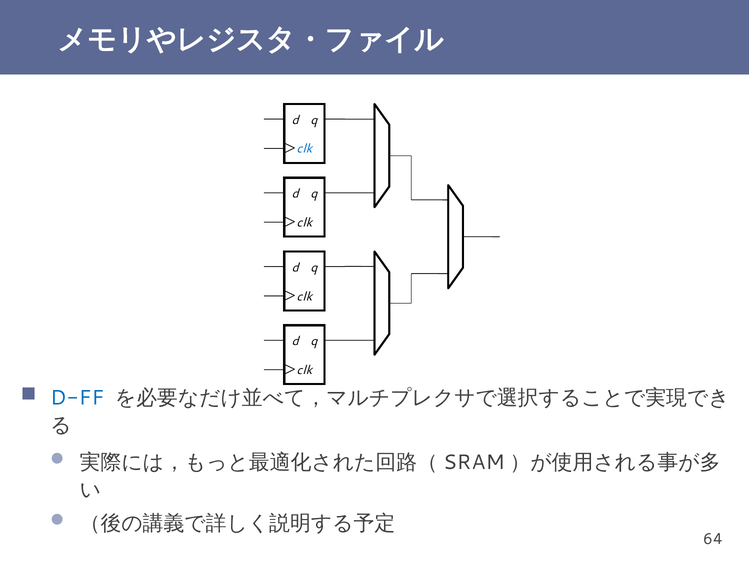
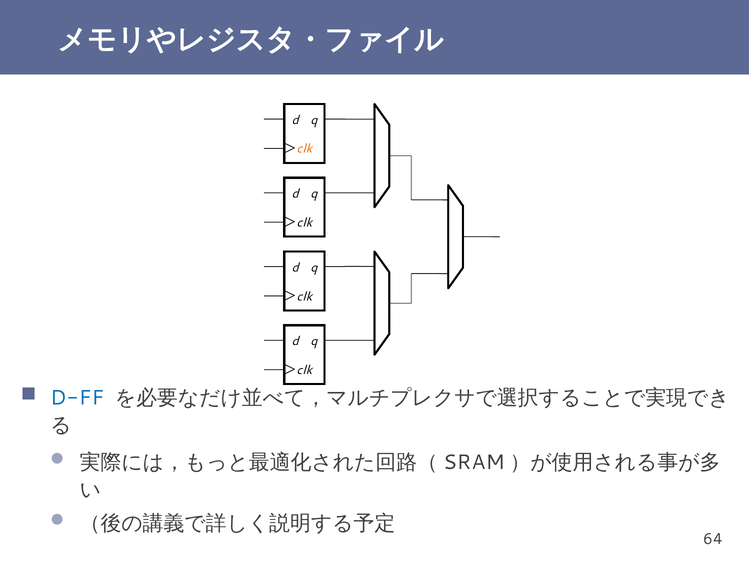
clk at (304, 149) colour: blue -> orange
